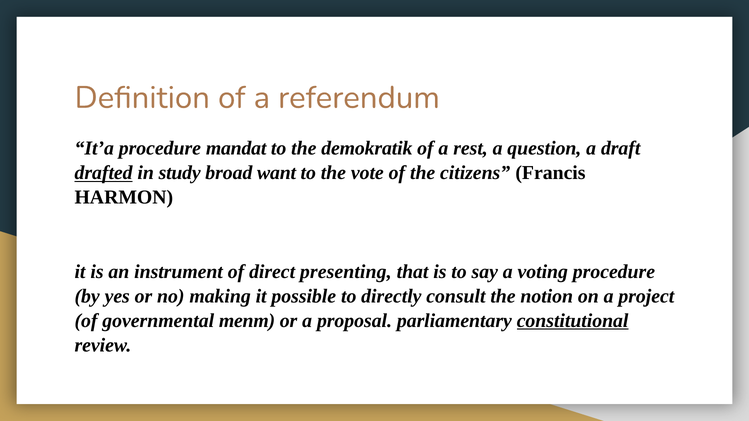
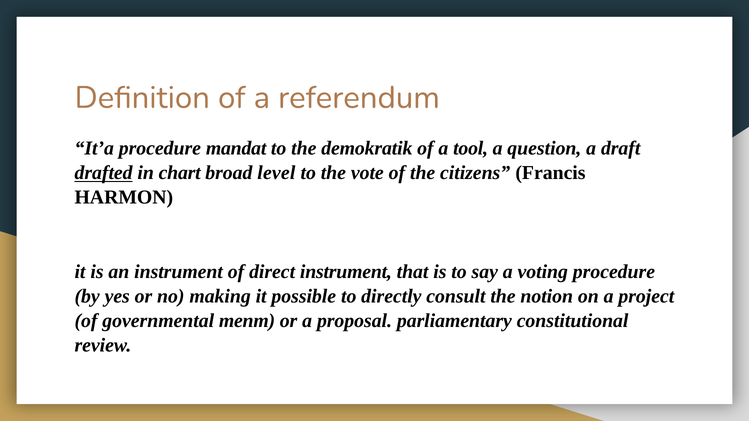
rest: rest -> tool
study: study -> chart
want: want -> level
direct presenting: presenting -> instrument
constitutional underline: present -> none
